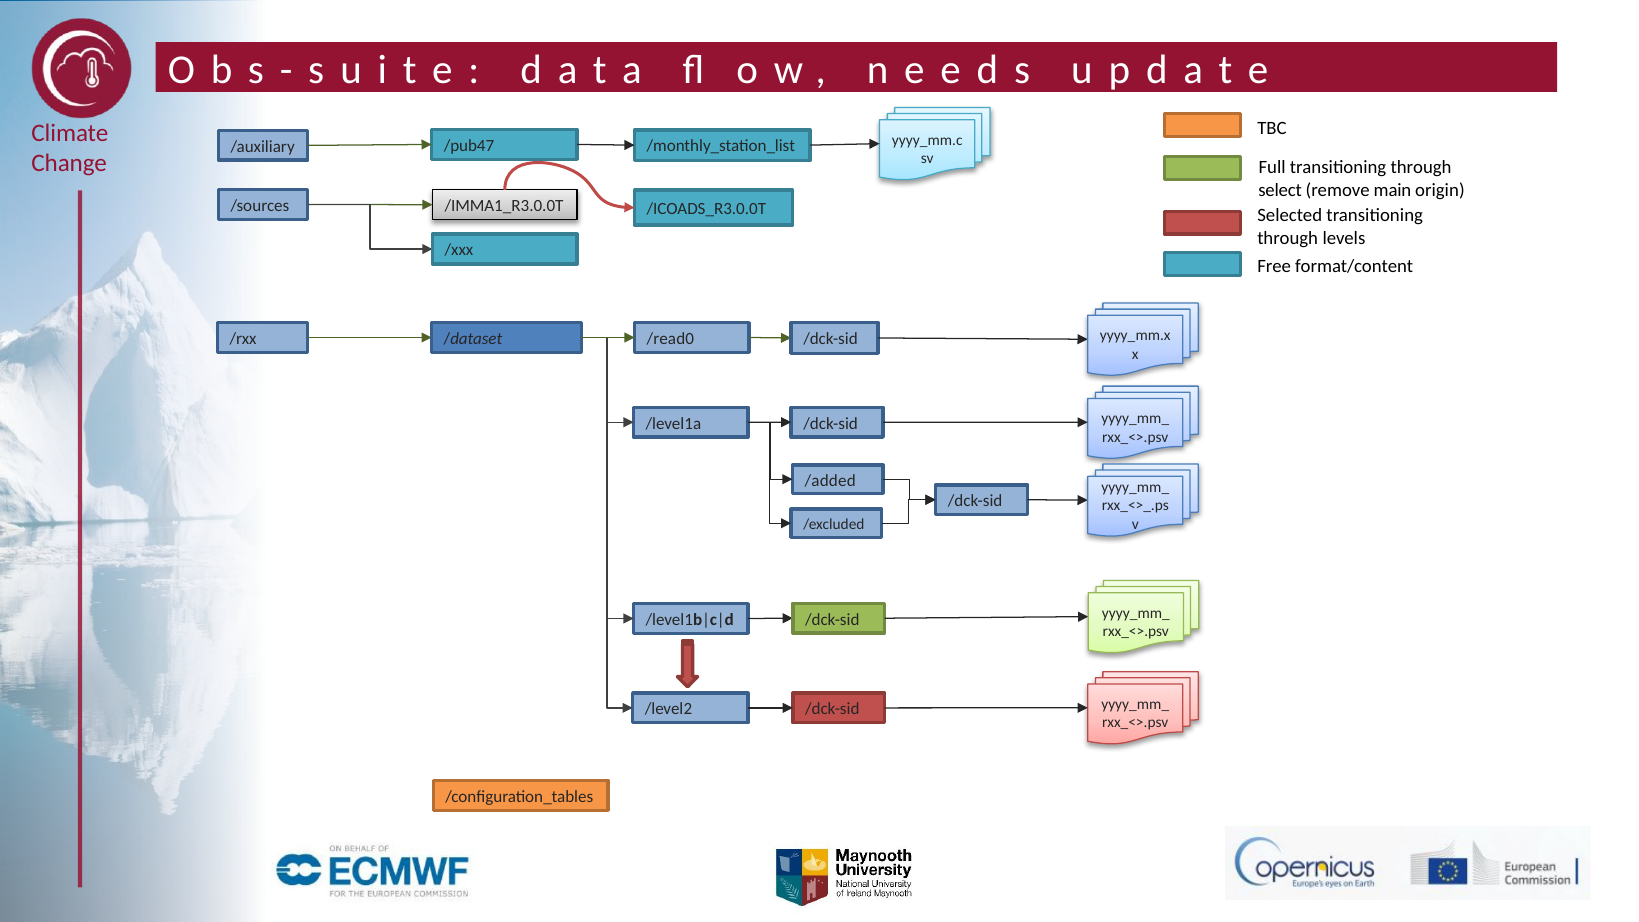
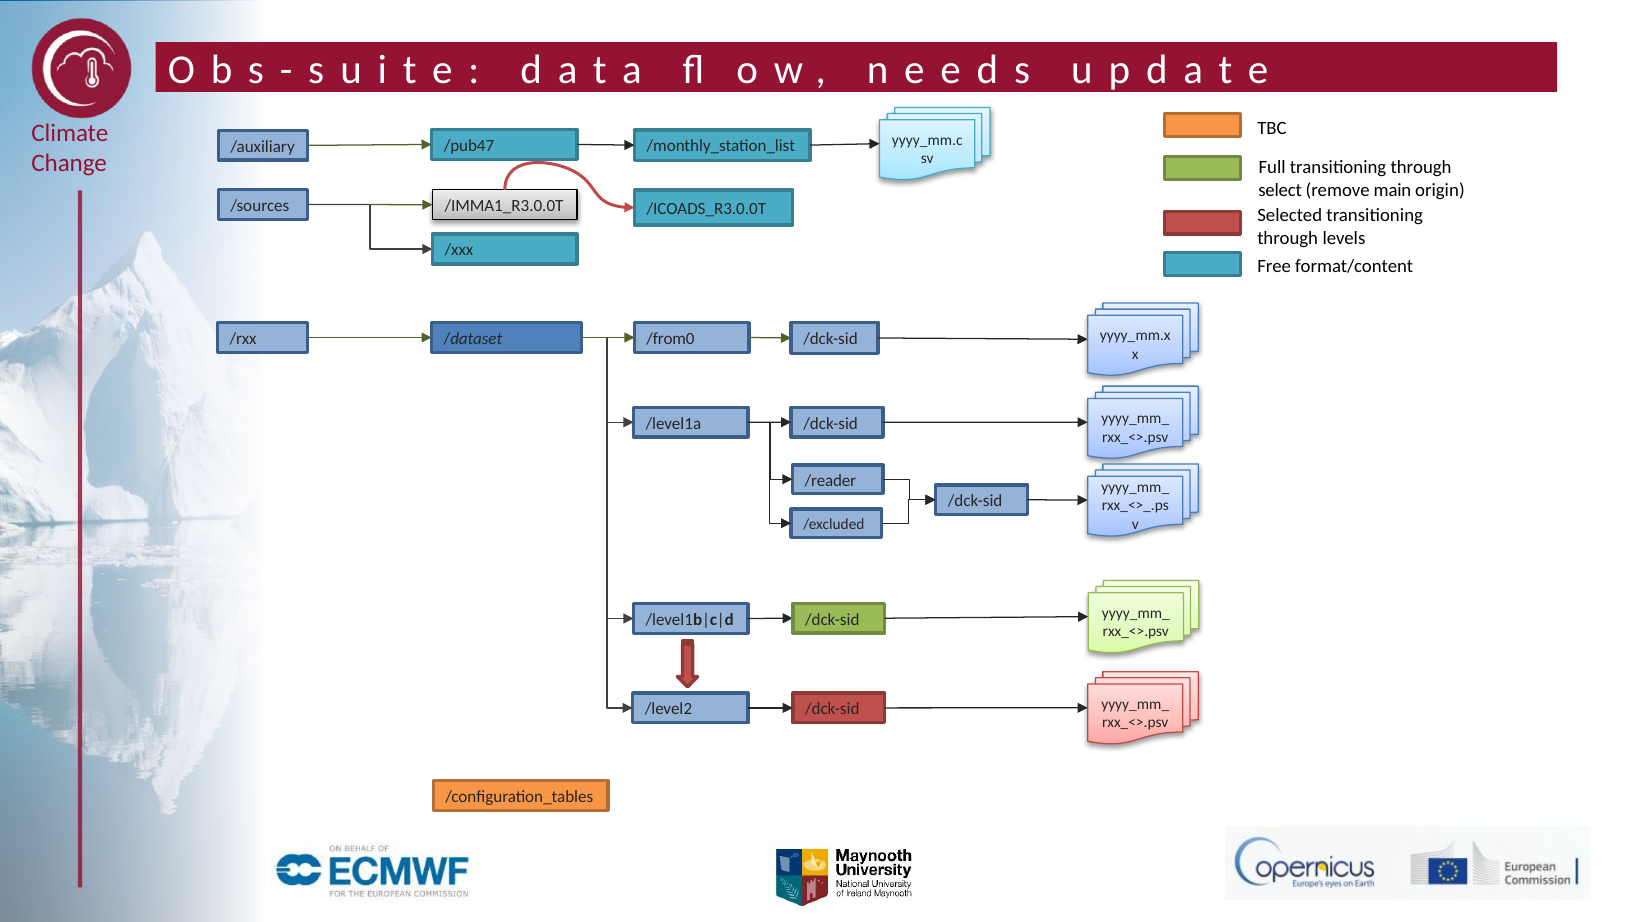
/read0: /read0 -> /from0
/added: /added -> /reader
